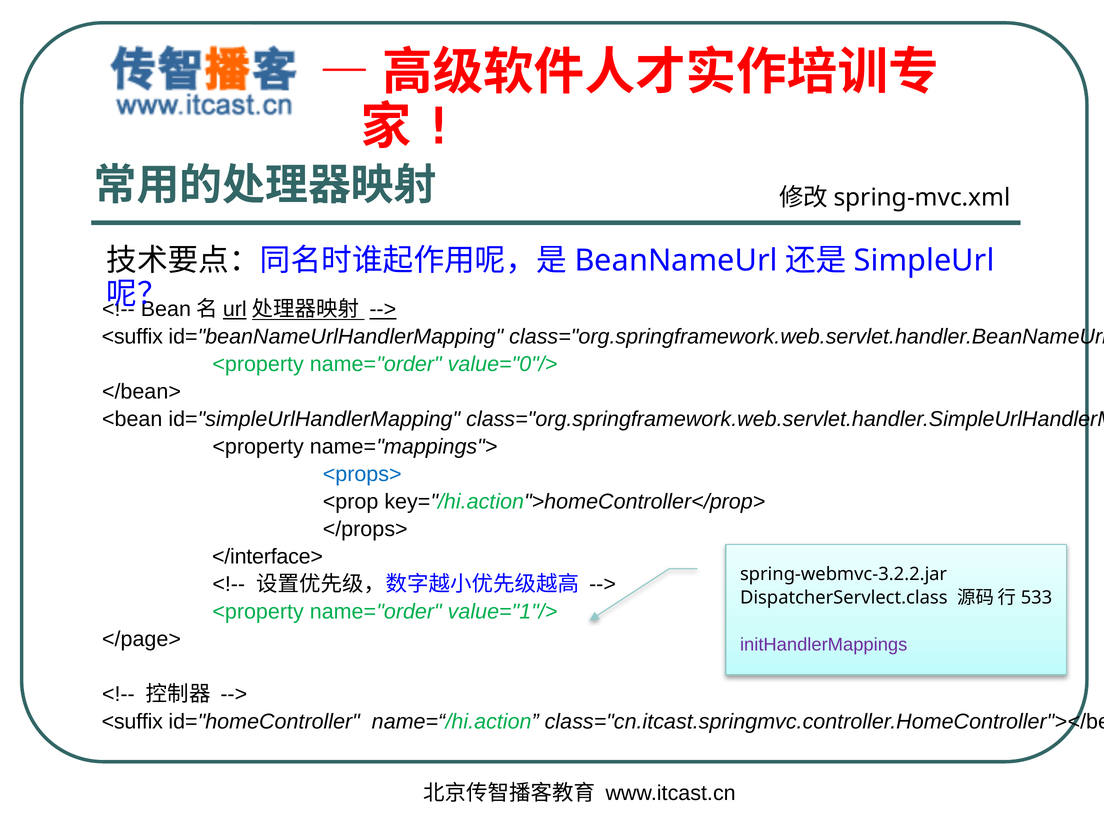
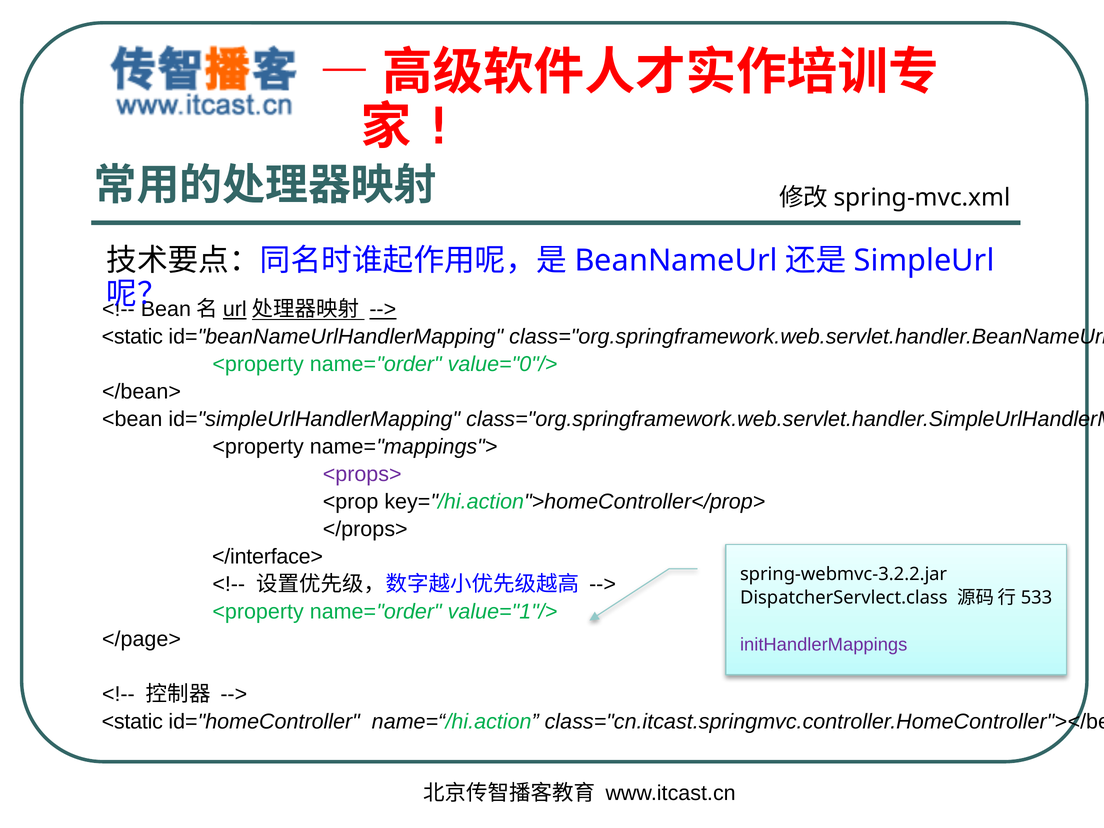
<suffix at (132, 337): <suffix -> <static
<props> colour: blue -> purple
<suffix at (132, 722): <suffix -> <static
